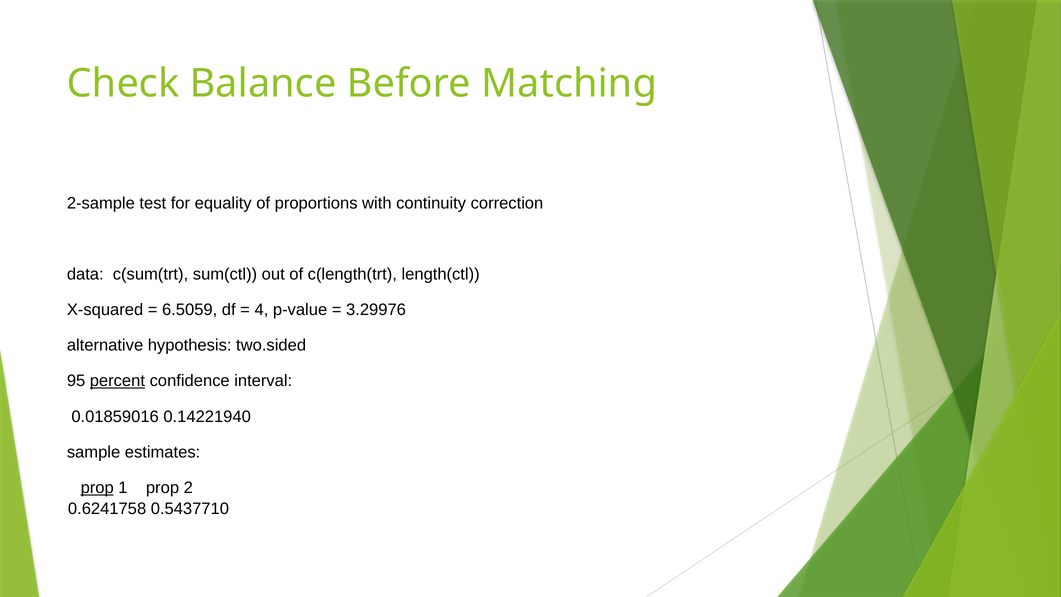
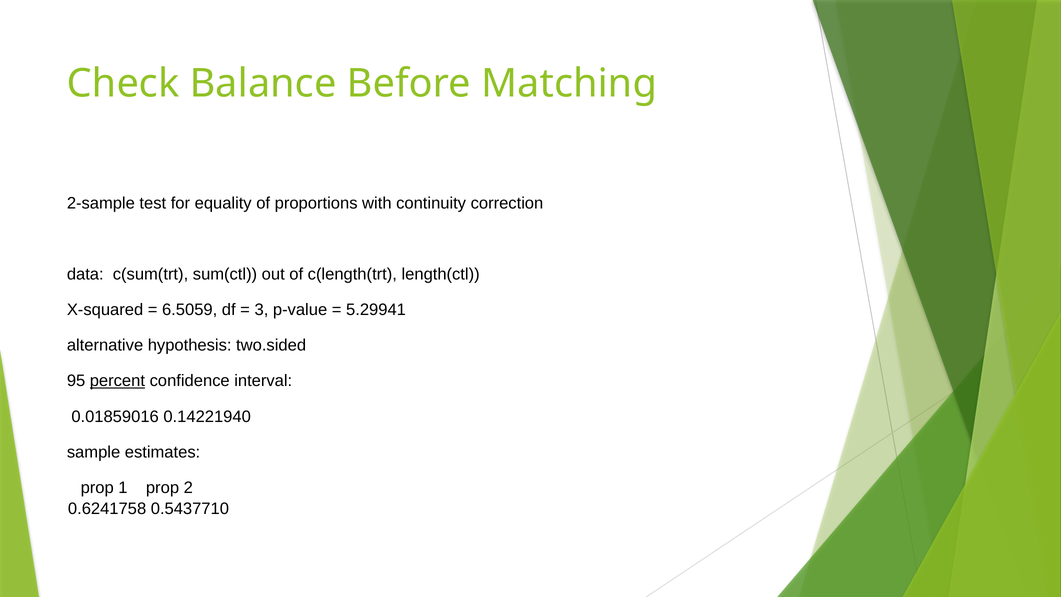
4: 4 -> 3
3.29976: 3.29976 -> 5.29941
prop at (97, 488) underline: present -> none
